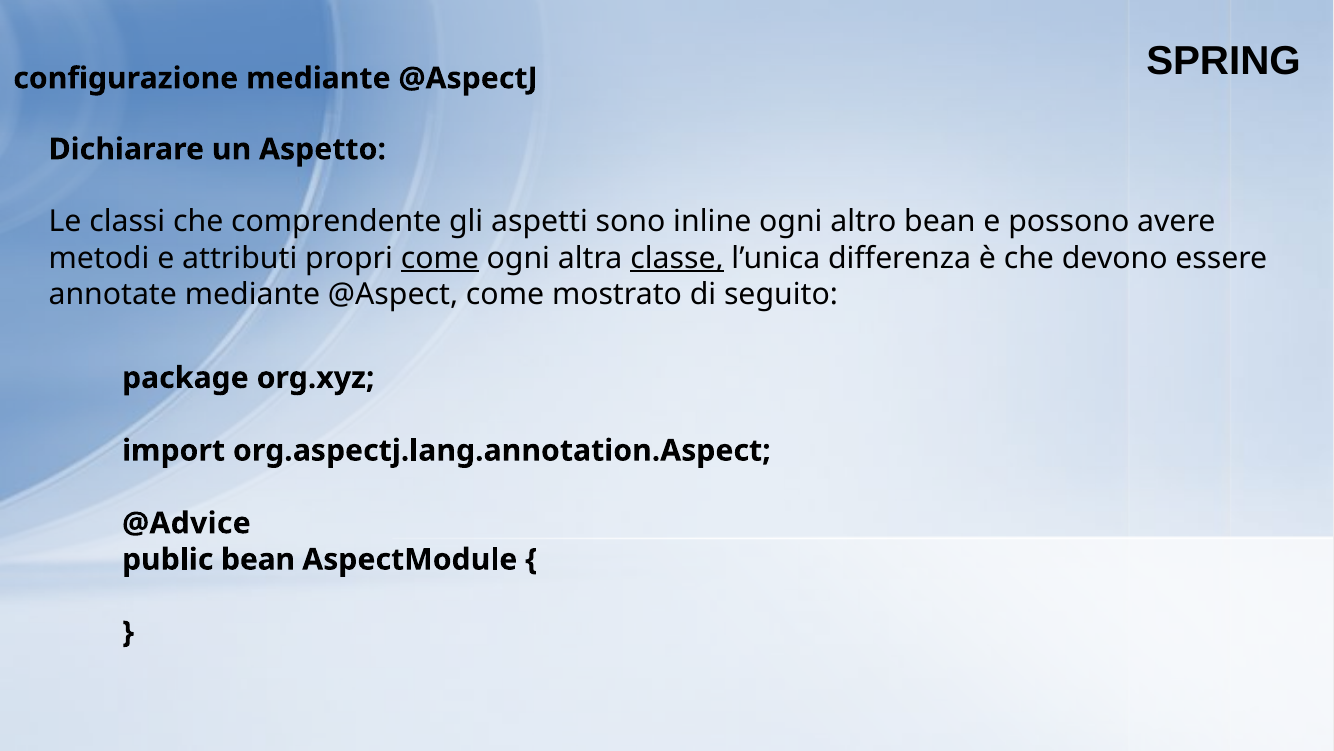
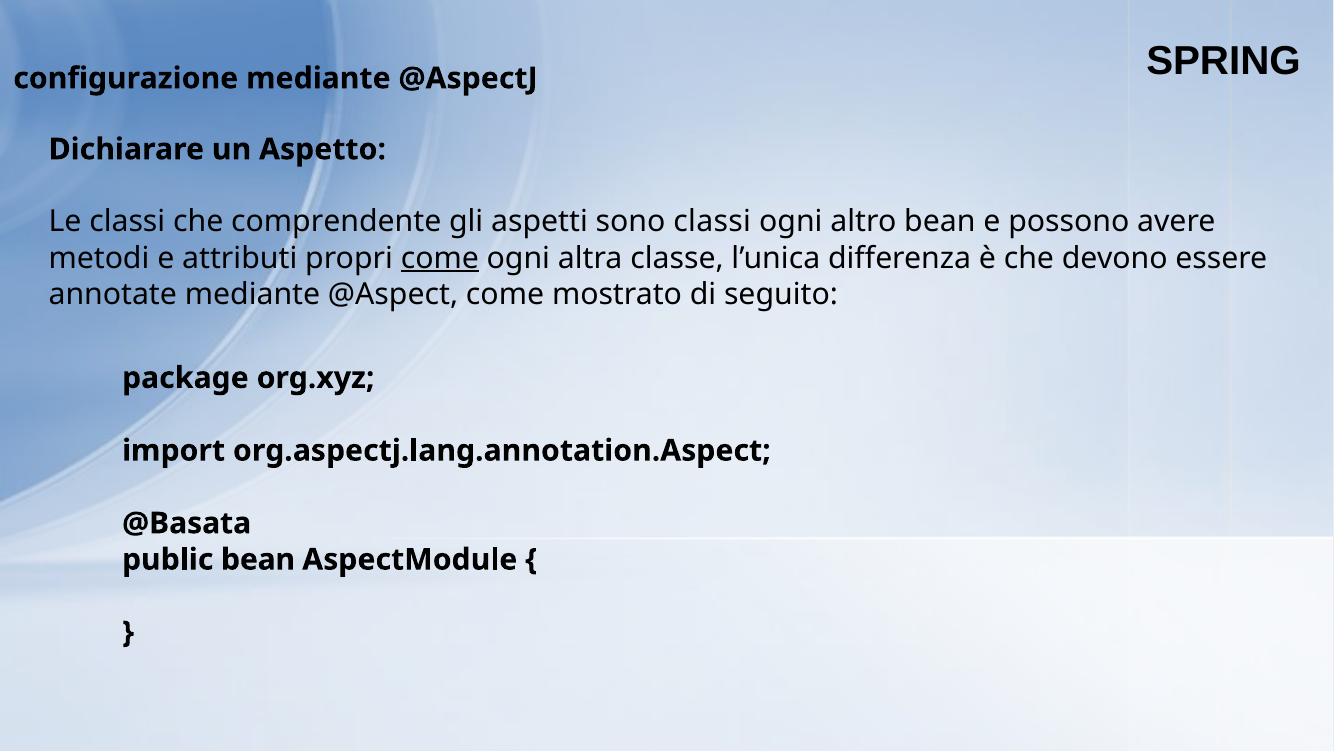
sono inline: inline -> classi
classe underline: present -> none
@Advice: @Advice -> @Basata
